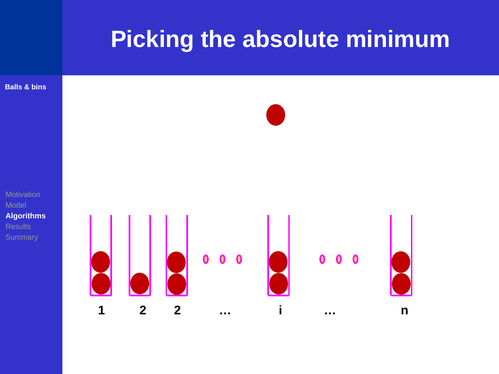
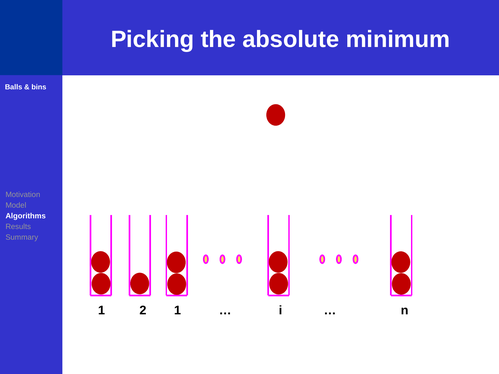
2 2: 2 -> 1
